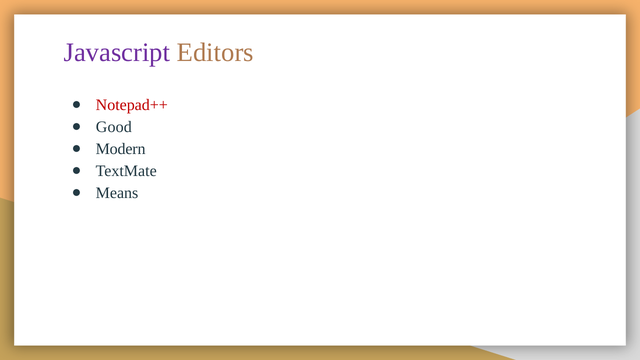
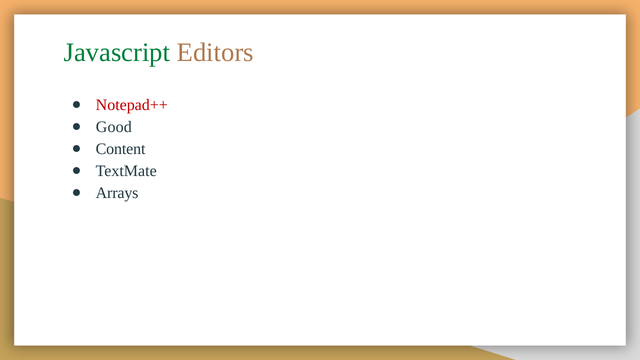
Javascript colour: purple -> green
Modern: Modern -> Content
Means: Means -> Arrays
